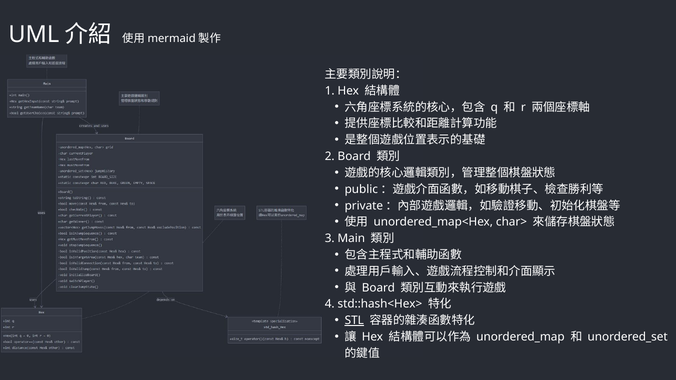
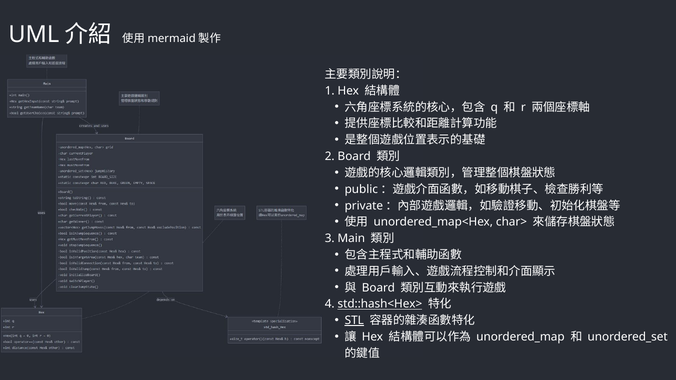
std::hash<Hex> underline: none -> present
